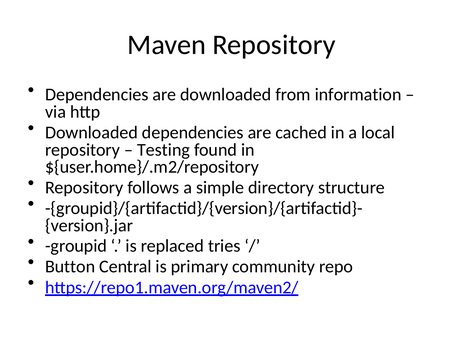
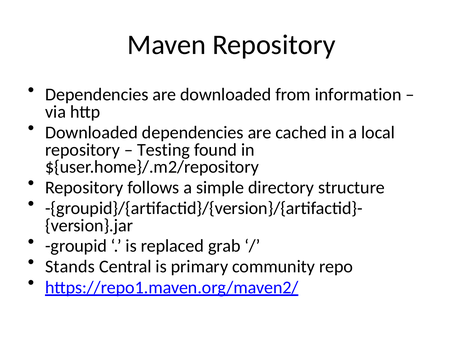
tries: tries -> grab
Button: Button -> Stands
